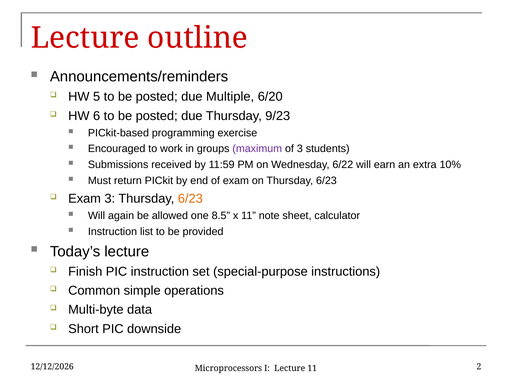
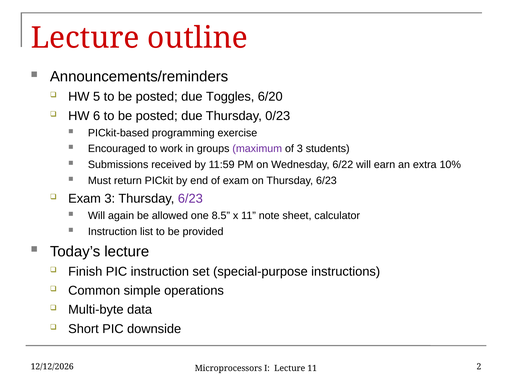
Multiple: Multiple -> Toggles
9/23: 9/23 -> 0/23
6/23 at (190, 199) colour: orange -> purple
